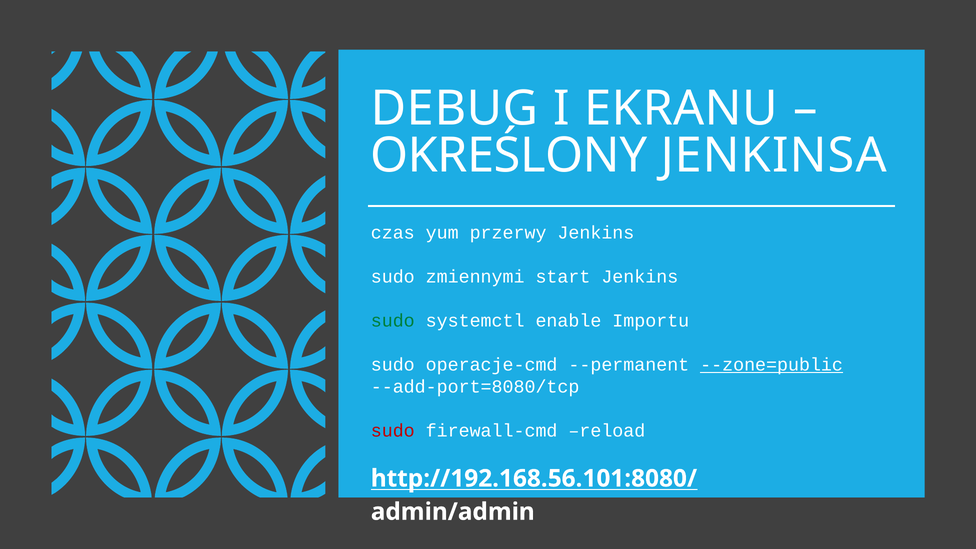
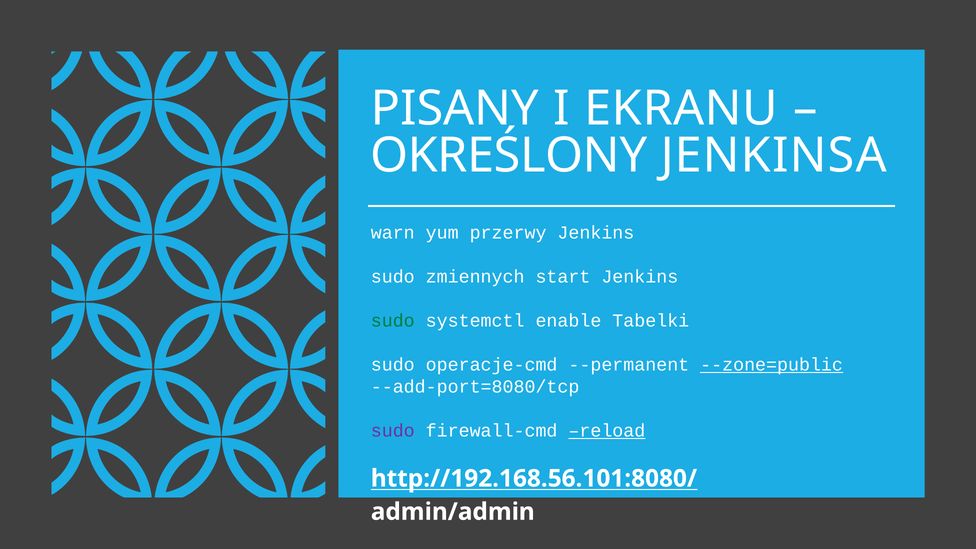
DEBUG: DEBUG -> PISANY
czas: czas -> warn
zmiennymi: zmiennymi -> zmiennych
Importu: Importu -> Tabelki
sudo at (393, 430) colour: red -> purple
reload underline: none -> present
